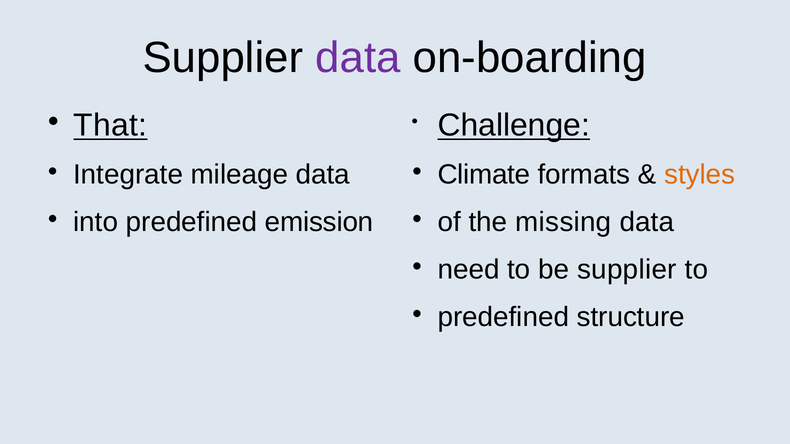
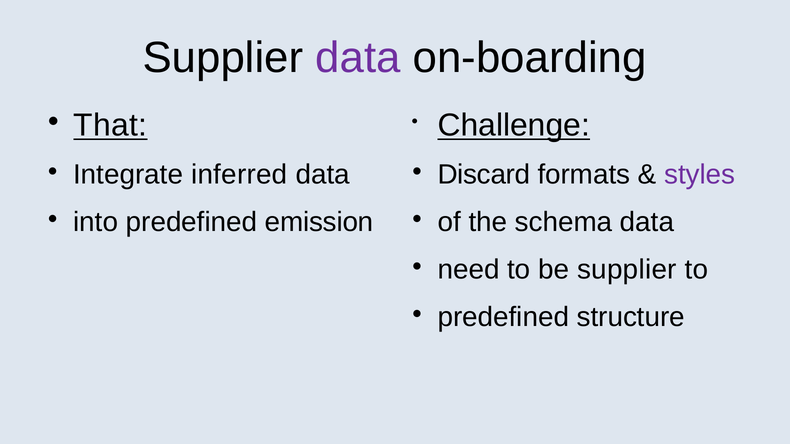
mileage: mileage -> inferred
Climate: Climate -> Discard
styles colour: orange -> purple
missing: missing -> schema
